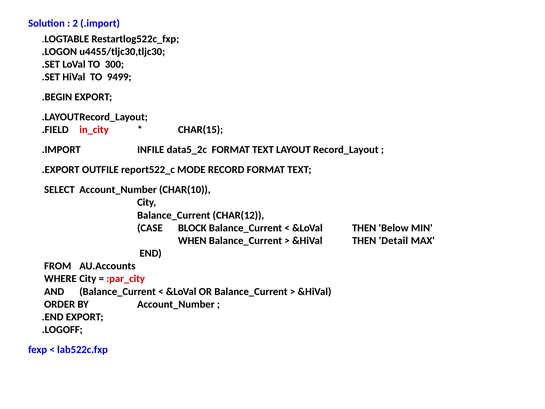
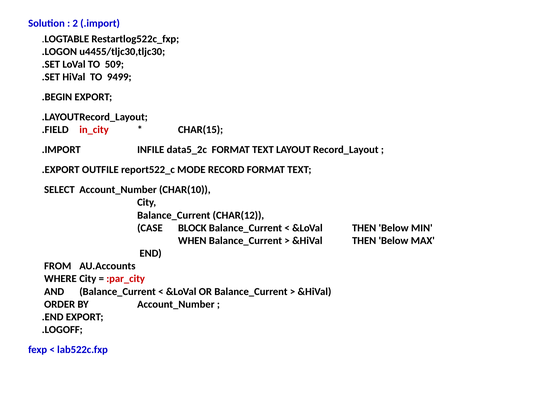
300: 300 -> 509
&HiVal THEN Detail: Detail -> Below
